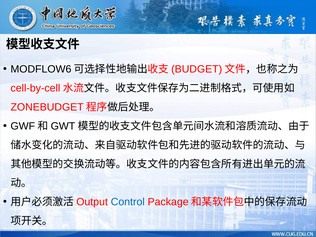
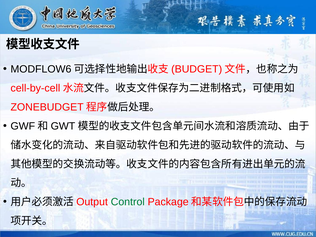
Control colour: blue -> green
